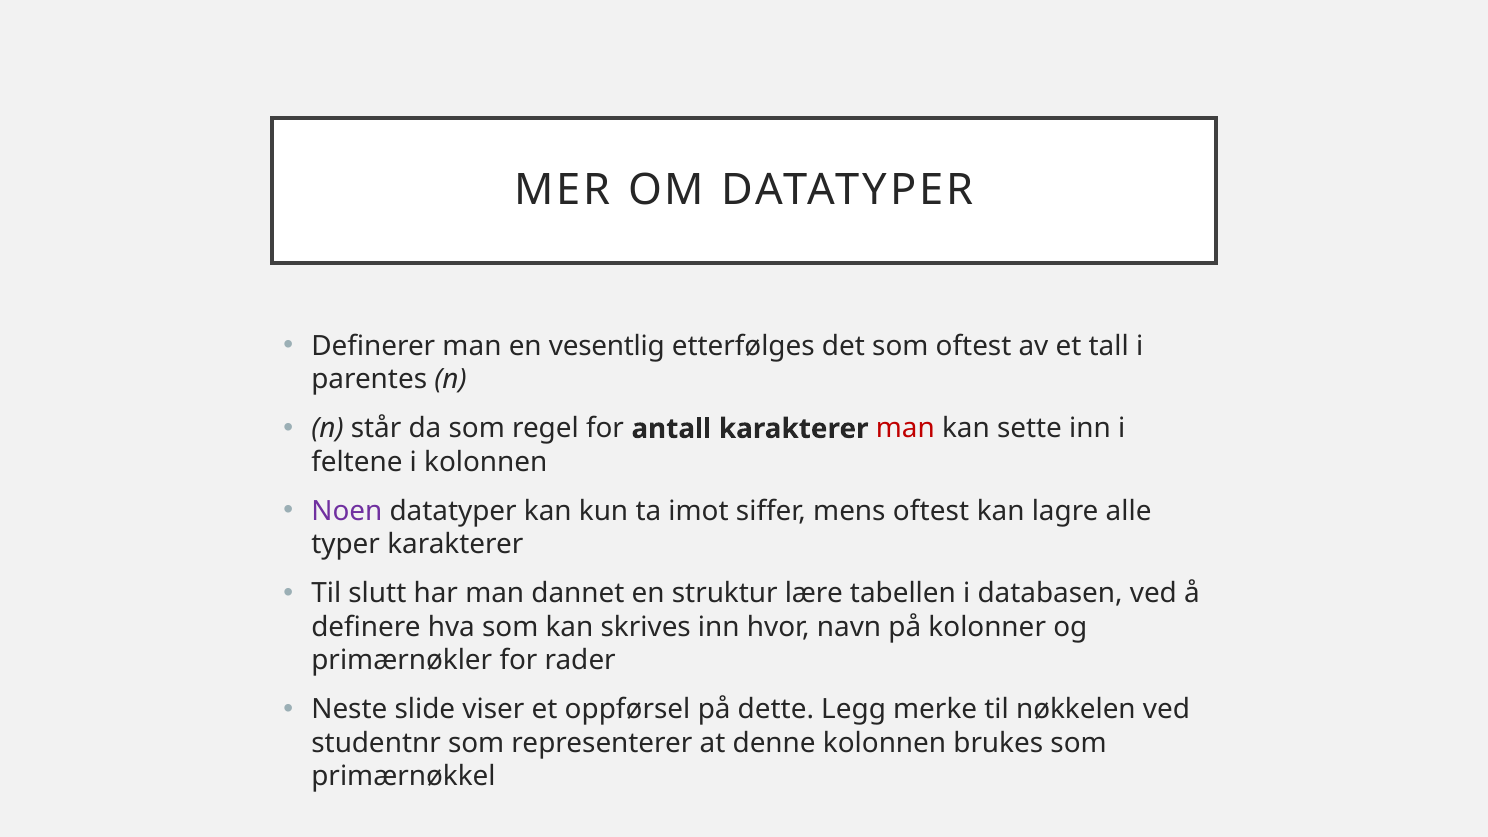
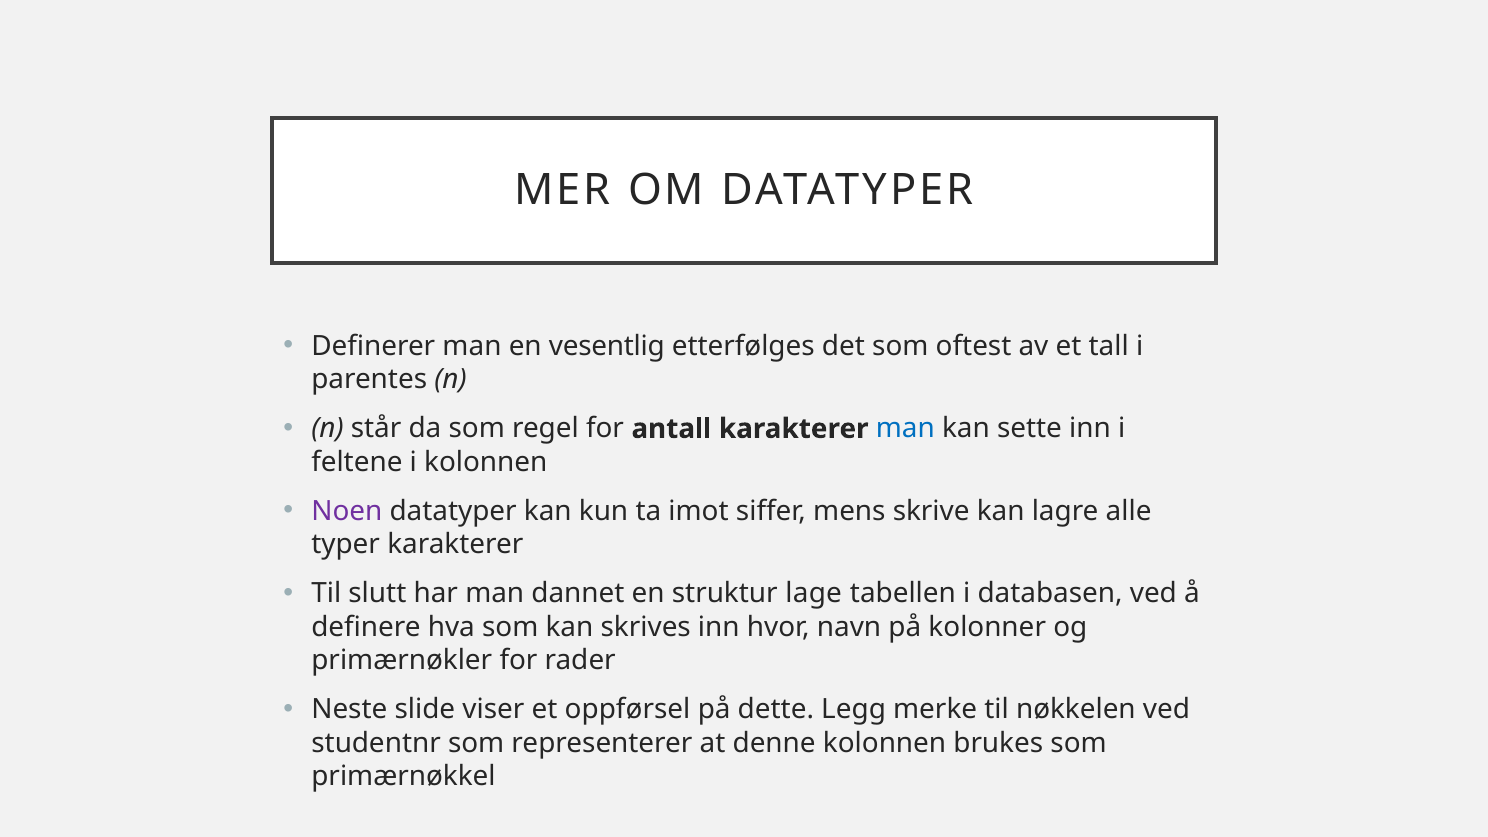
man at (905, 429) colour: red -> blue
mens oftest: oftest -> skrive
lære: lære -> lage
